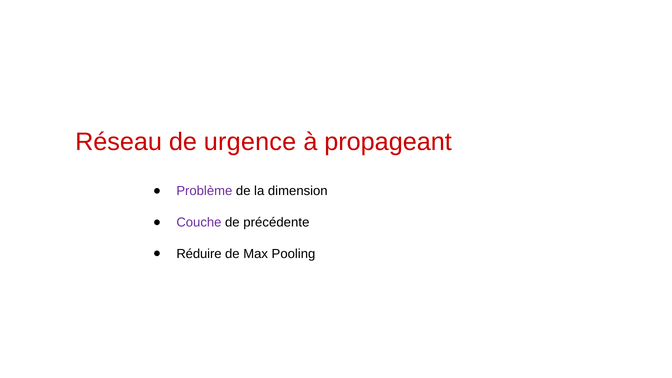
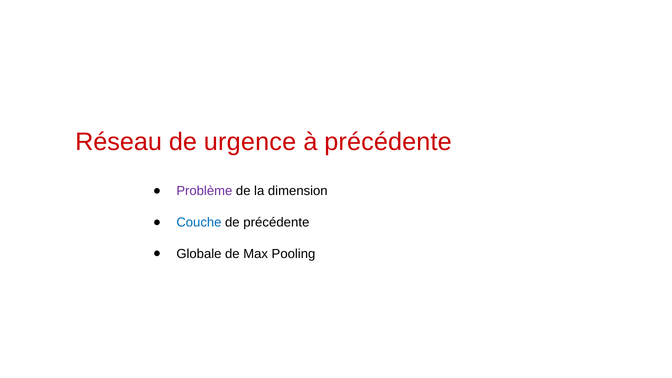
à propageant: propageant -> précédente
Couche colour: purple -> blue
Réduire: Réduire -> Globale
